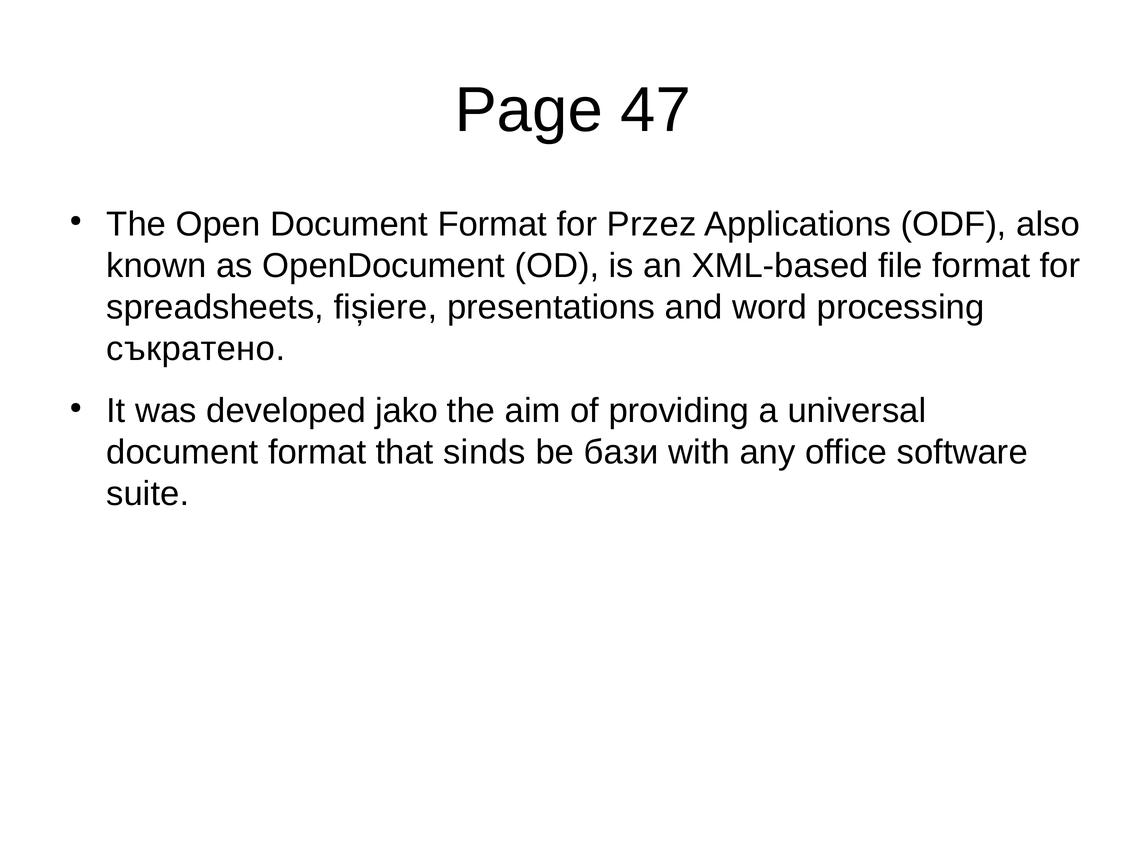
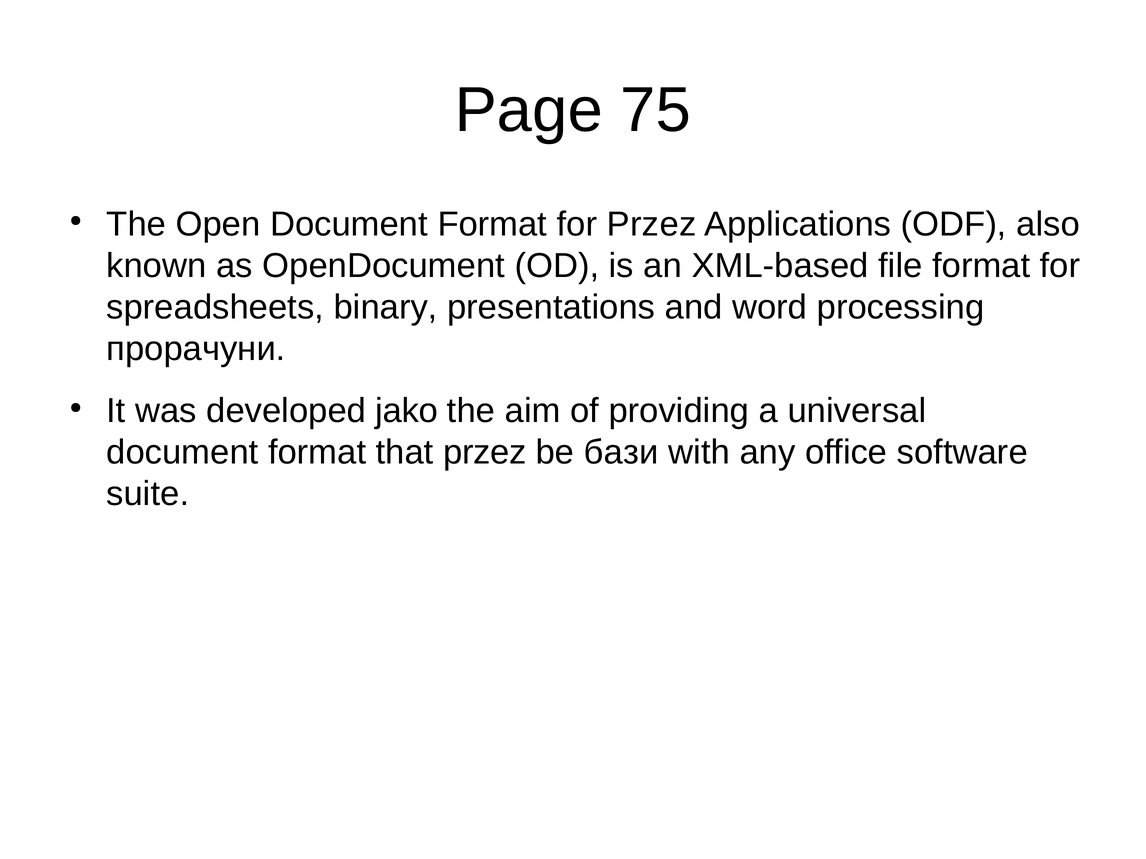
47: 47 -> 75
fișiere: fișiere -> binary
съкратено: съкратено -> прорачуни
that sinds: sinds -> przez
